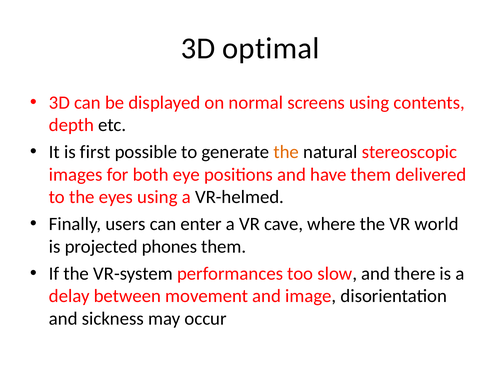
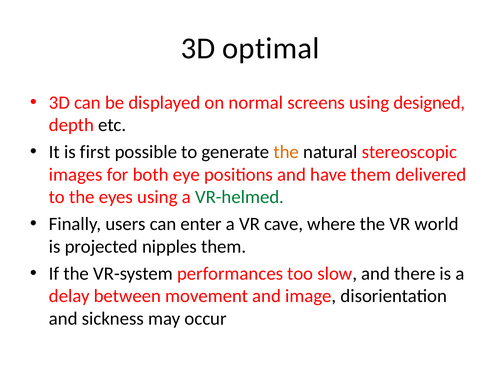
contents: contents -> designed
VR-helmed colour: black -> green
phones: phones -> nipples
